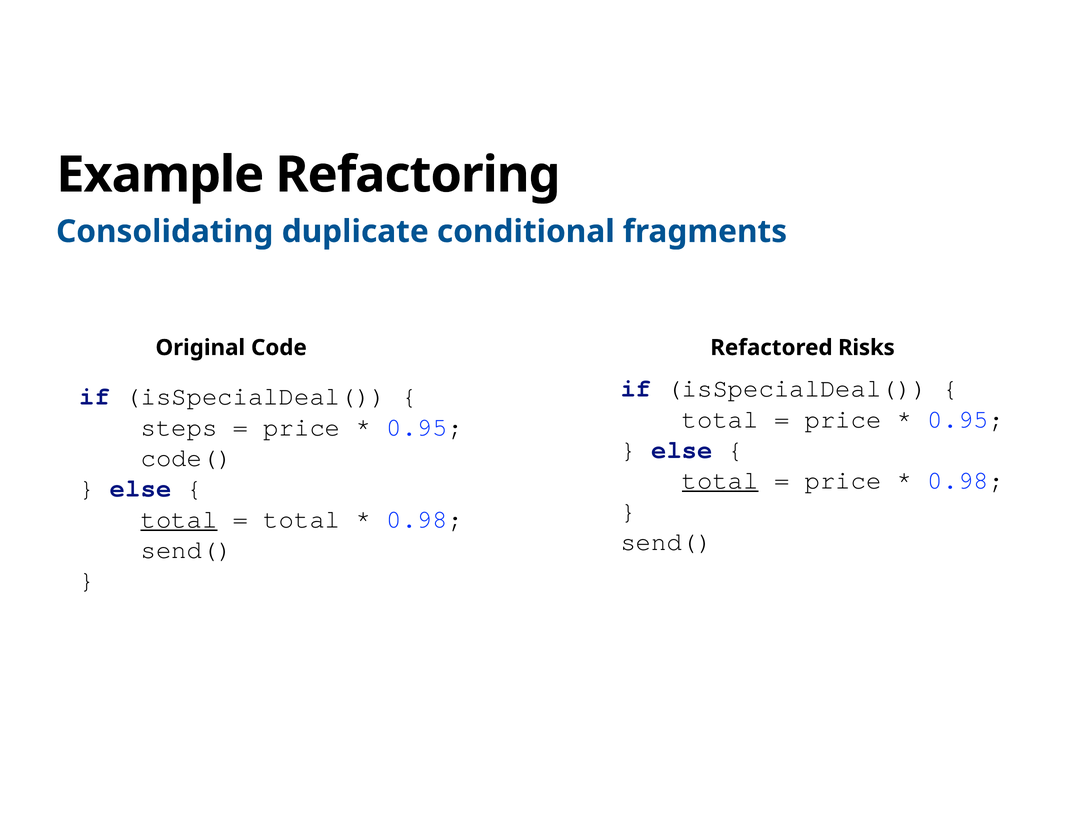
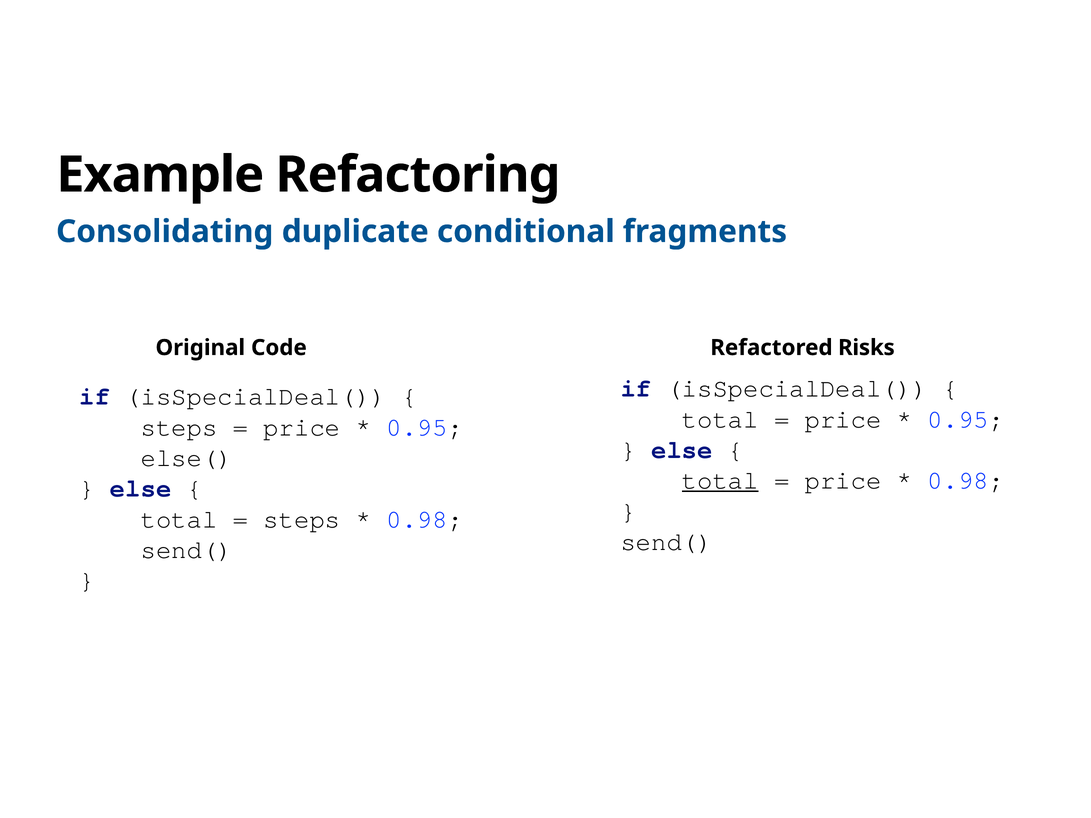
code(: code( -> else(
total at (179, 519) underline: present -> none
total at (302, 519): total -> steps
